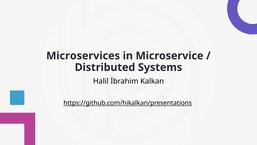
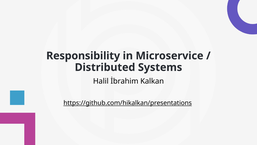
Microservices: Microservices -> Responsibility
